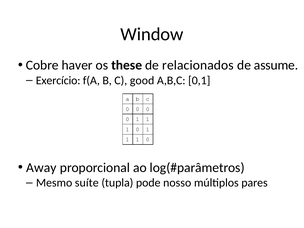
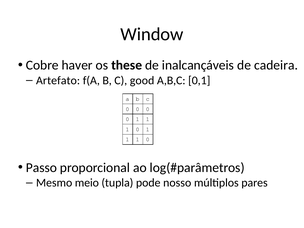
relacionados: relacionados -> inalcançáveis
assume: assume -> cadeira
Exercício: Exercício -> Artefato
Away: Away -> Passo
suíte: suíte -> meio
